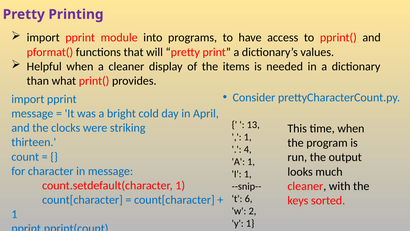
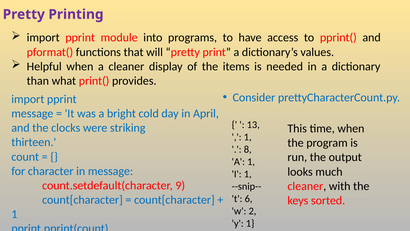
4: 4 -> 8
count.setdefault(character 1: 1 -> 9
